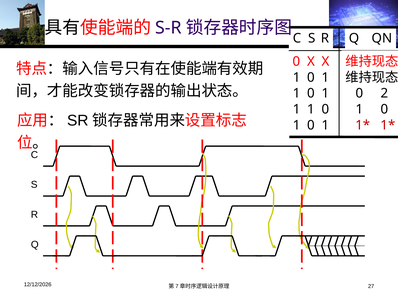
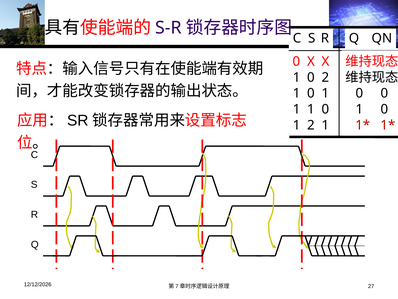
1 at (325, 77): 1 -> 2
0 2: 2 -> 0
0 at (311, 125): 0 -> 2
